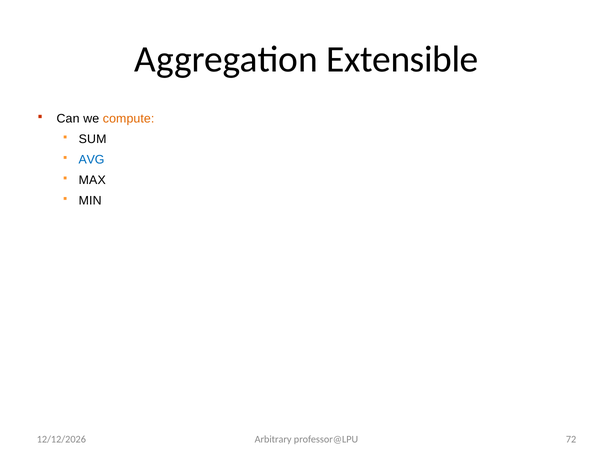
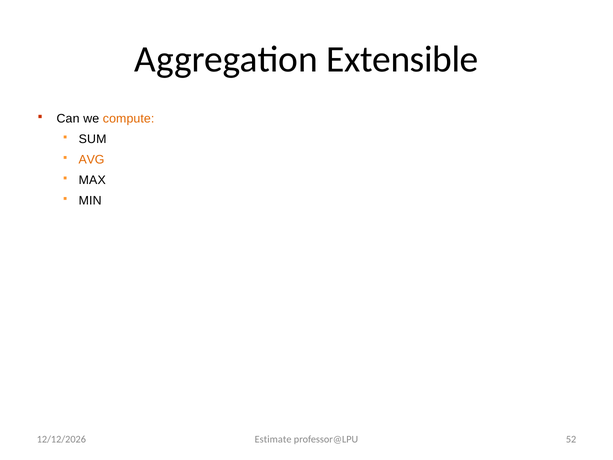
AVG colour: blue -> orange
Arbitrary: Arbitrary -> Estimate
72: 72 -> 52
